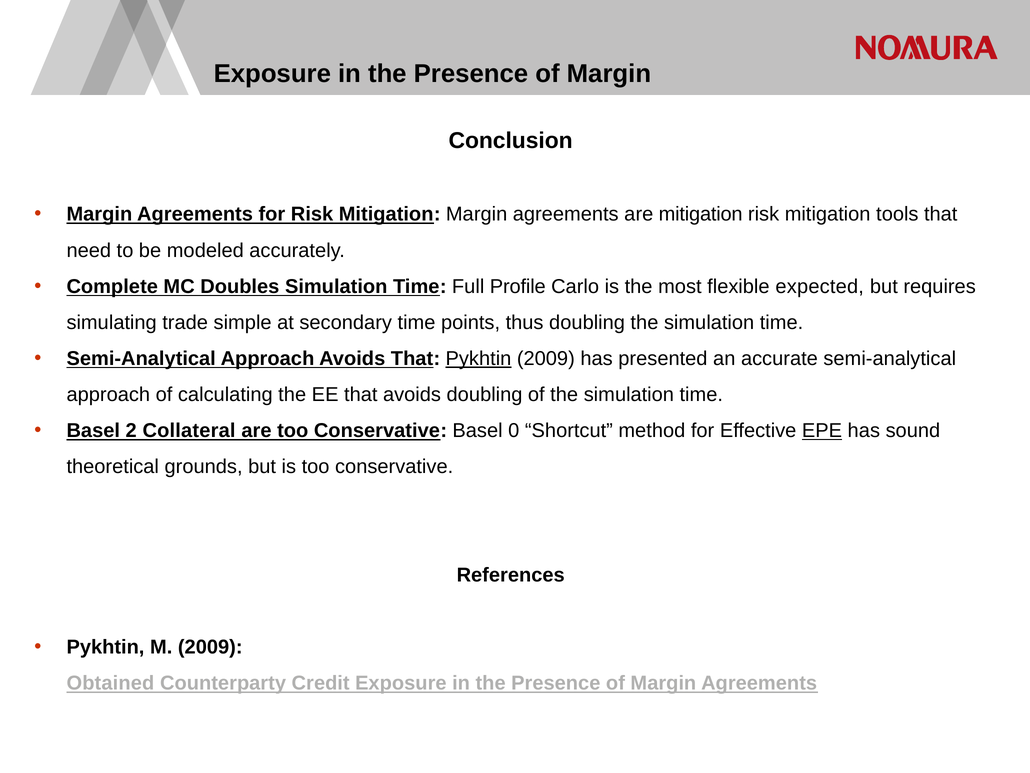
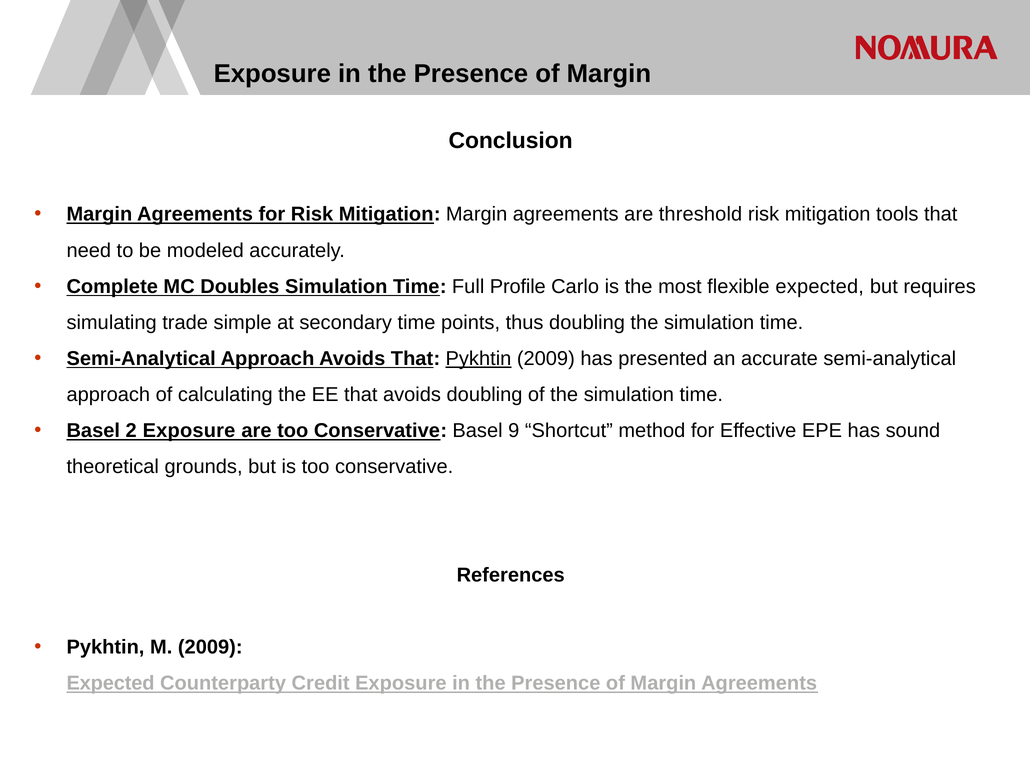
are mitigation: mitigation -> threshold
2 Collateral: Collateral -> Exposure
0: 0 -> 9
EPE underline: present -> none
Obtained at (110, 683): Obtained -> Expected
